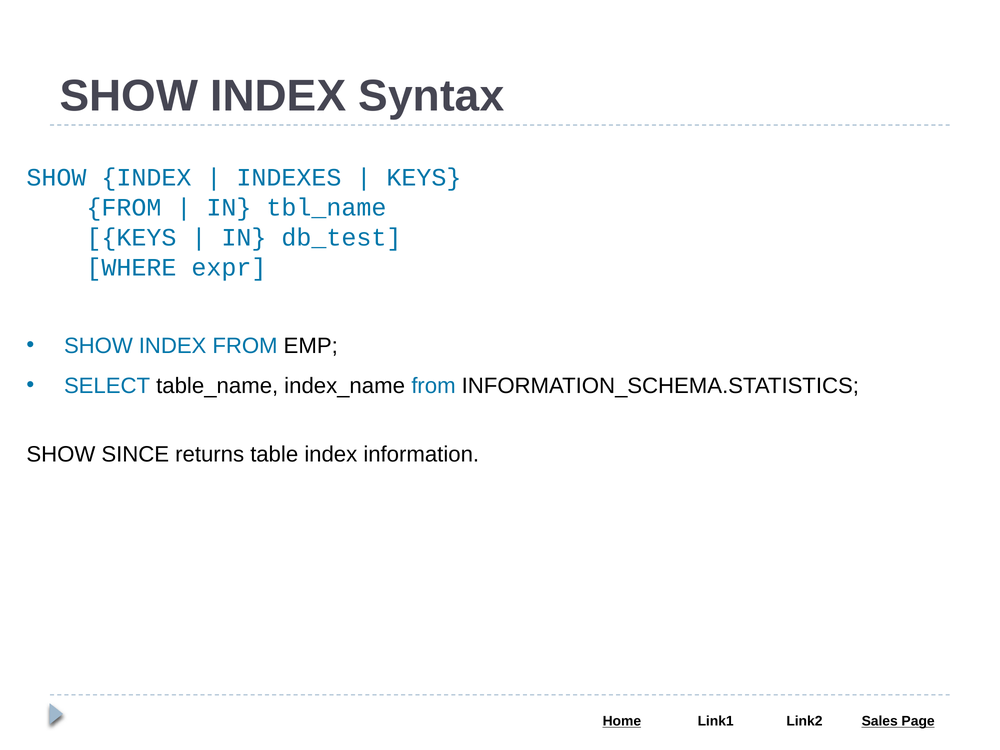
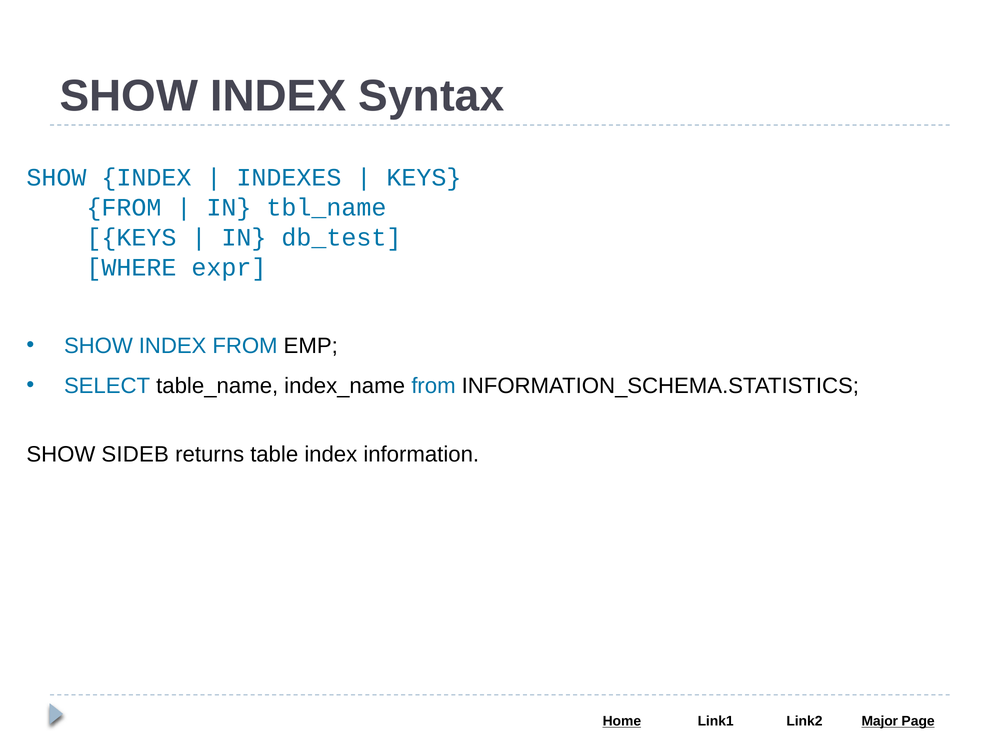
SINCE: SINCE -> SIDEB
Sales: Sales -> Major
